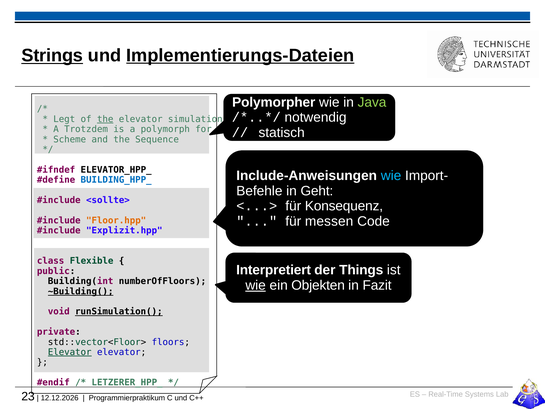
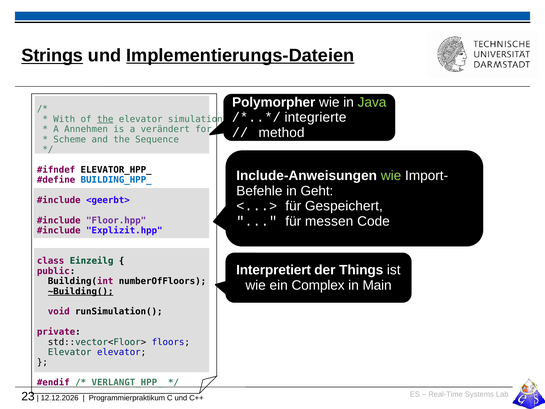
notwendig: notwendig -> integrierte
Legt: Legt -> With
Trotzdem: Trotzdem -> Annehmen
polymorph: polymorph -> verändert
statisch: statisch -> method
wie at (391, 176) colour: light blue -> light green
<sollte>: <sollte> -> <geerbt>
Konsequenz: Konsequenz -> Gespeichert
Floor.hpp colour: orange -> purple
Flexible: Flexible -> Einzeilg
wie at (256, 285) underline: present -> none
Objekten: Objekten -> Complex
Fazit: Fazit -> Main
runSimulation( underline: present -> none
Elevator at (70, 352) underline: present -> none
LETZERER_HPP_: LETZERER_HPP_ -> VERLANGT_HPP_
